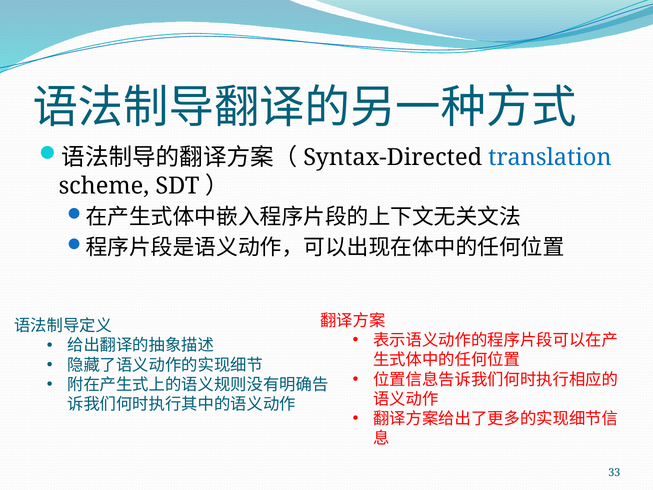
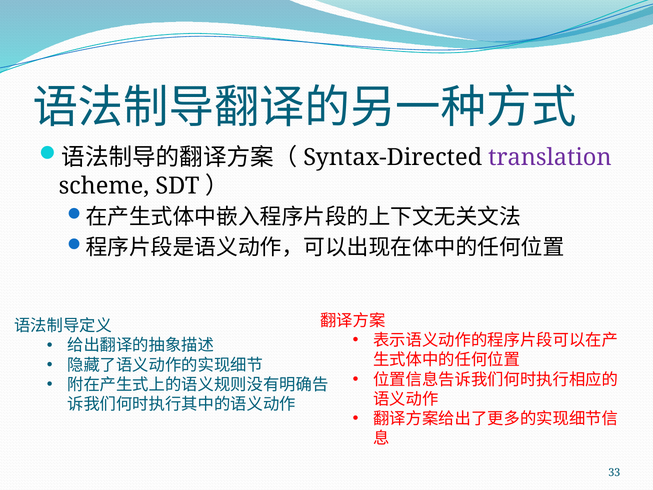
translation colour: blue -> purple
